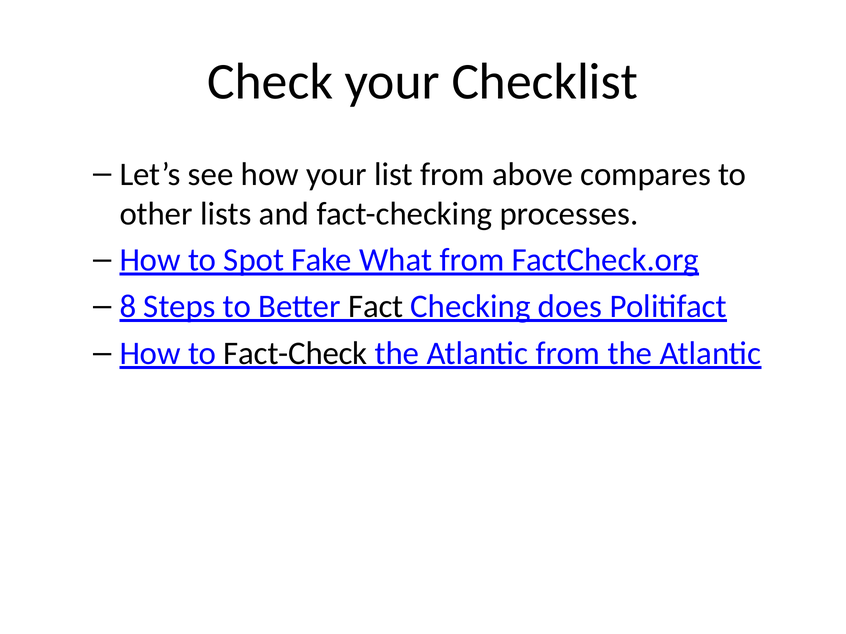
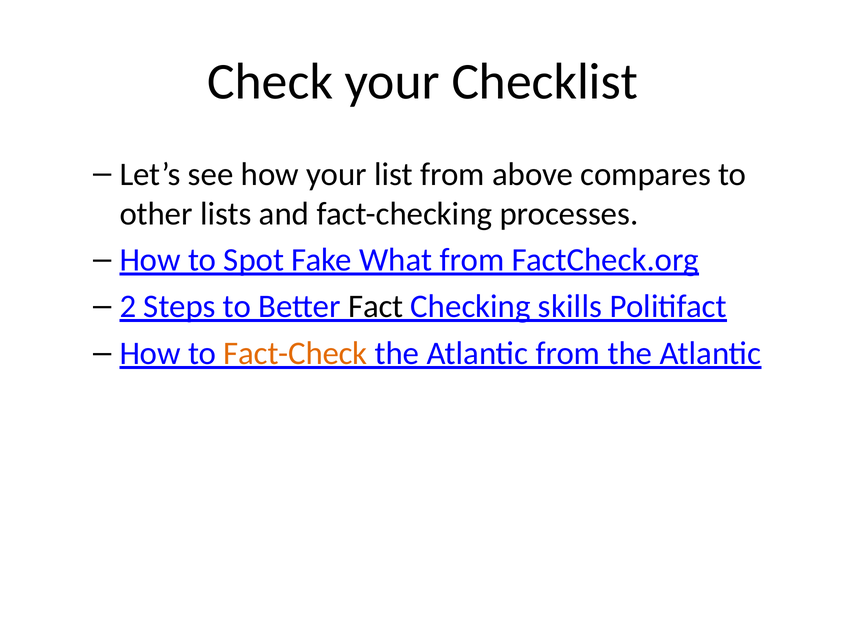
8: 8 -> 2
does: does -> skills
Fact-Check colour: black -> orange
